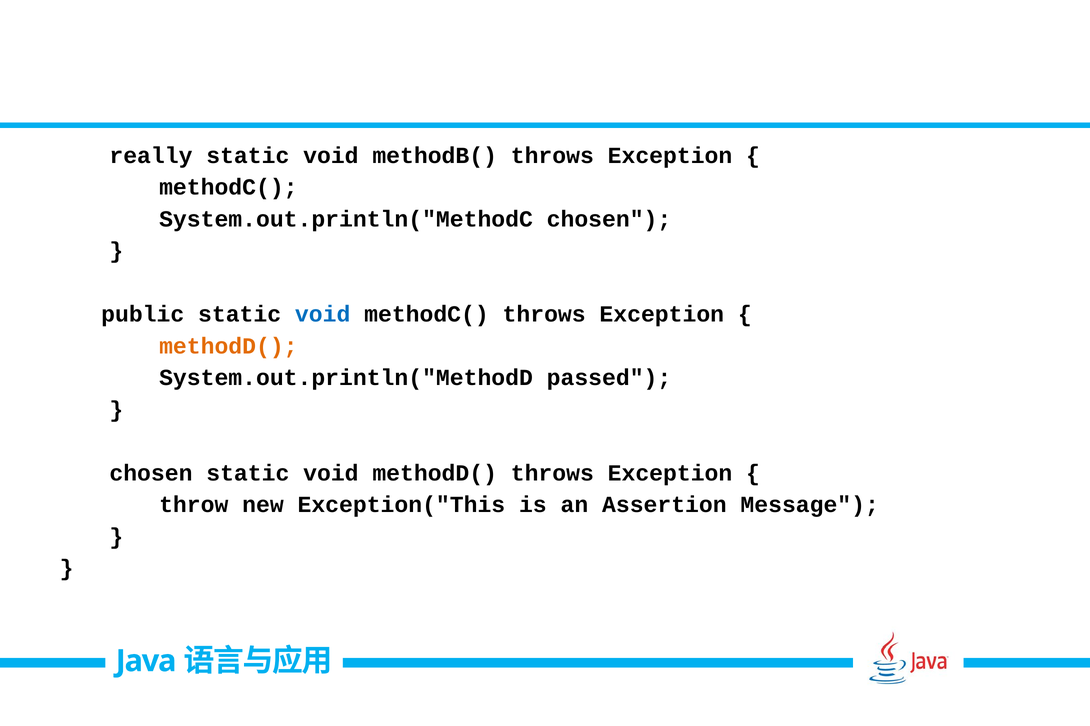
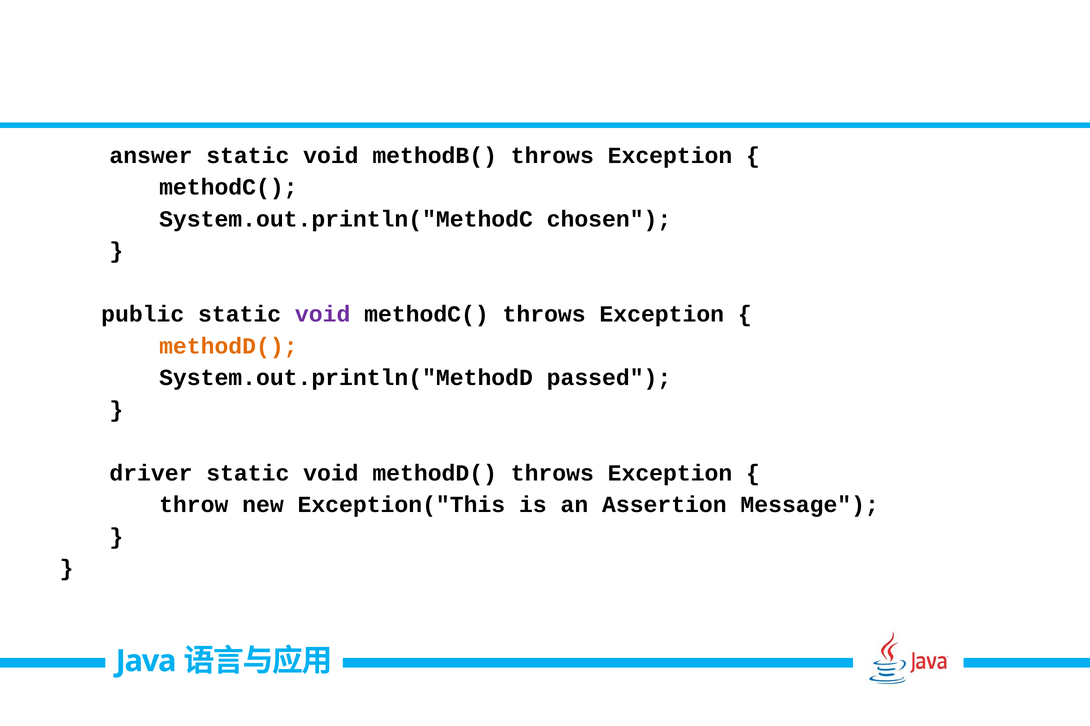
really: really -> answer
void at (323, 315) colour: blue -> purple
chosen at (151, 474): chosen -> driver
